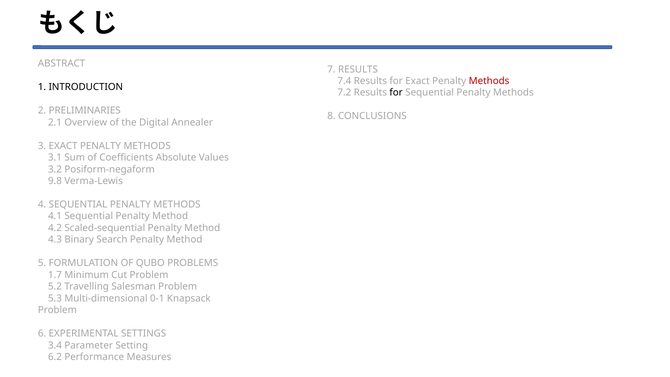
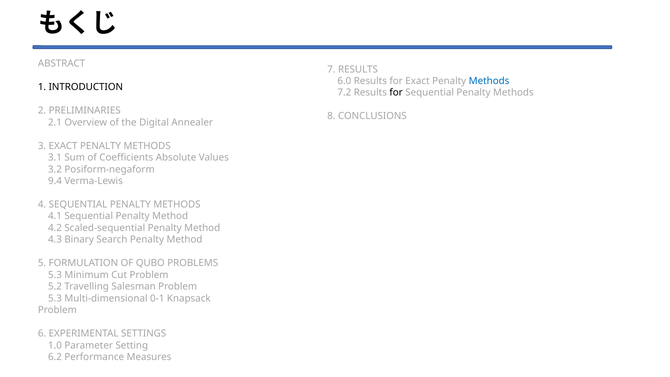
7.4: 7.4 -> 6.0
Methods at (489, 81) colour: red -> blue
9.8: 9.8 -> 9.4
1.7 at (55, 275): 1.7 -> 5.3
3.4: 3.4 -> 1.0
